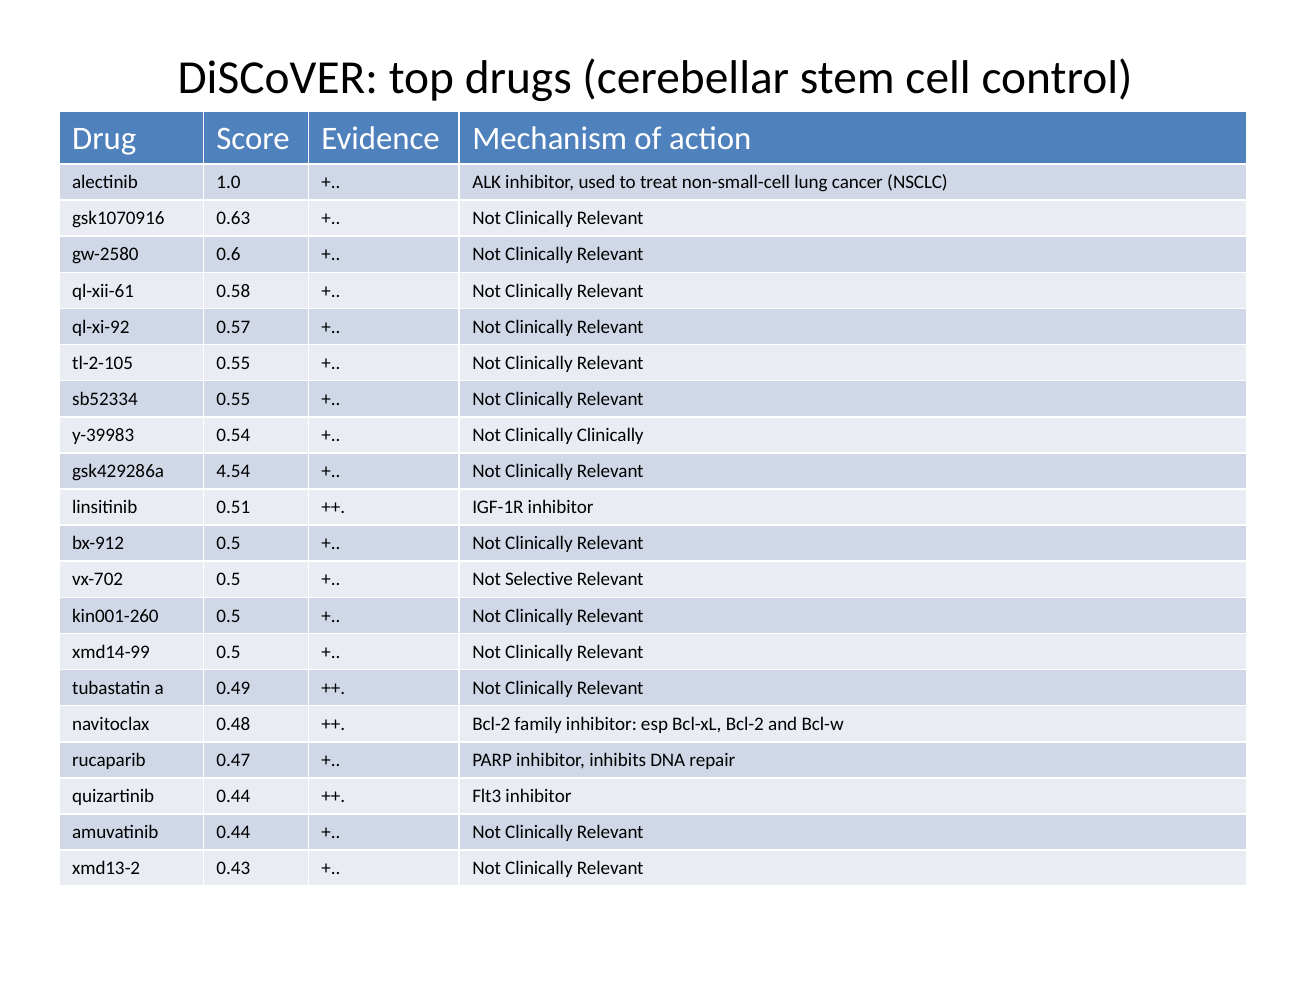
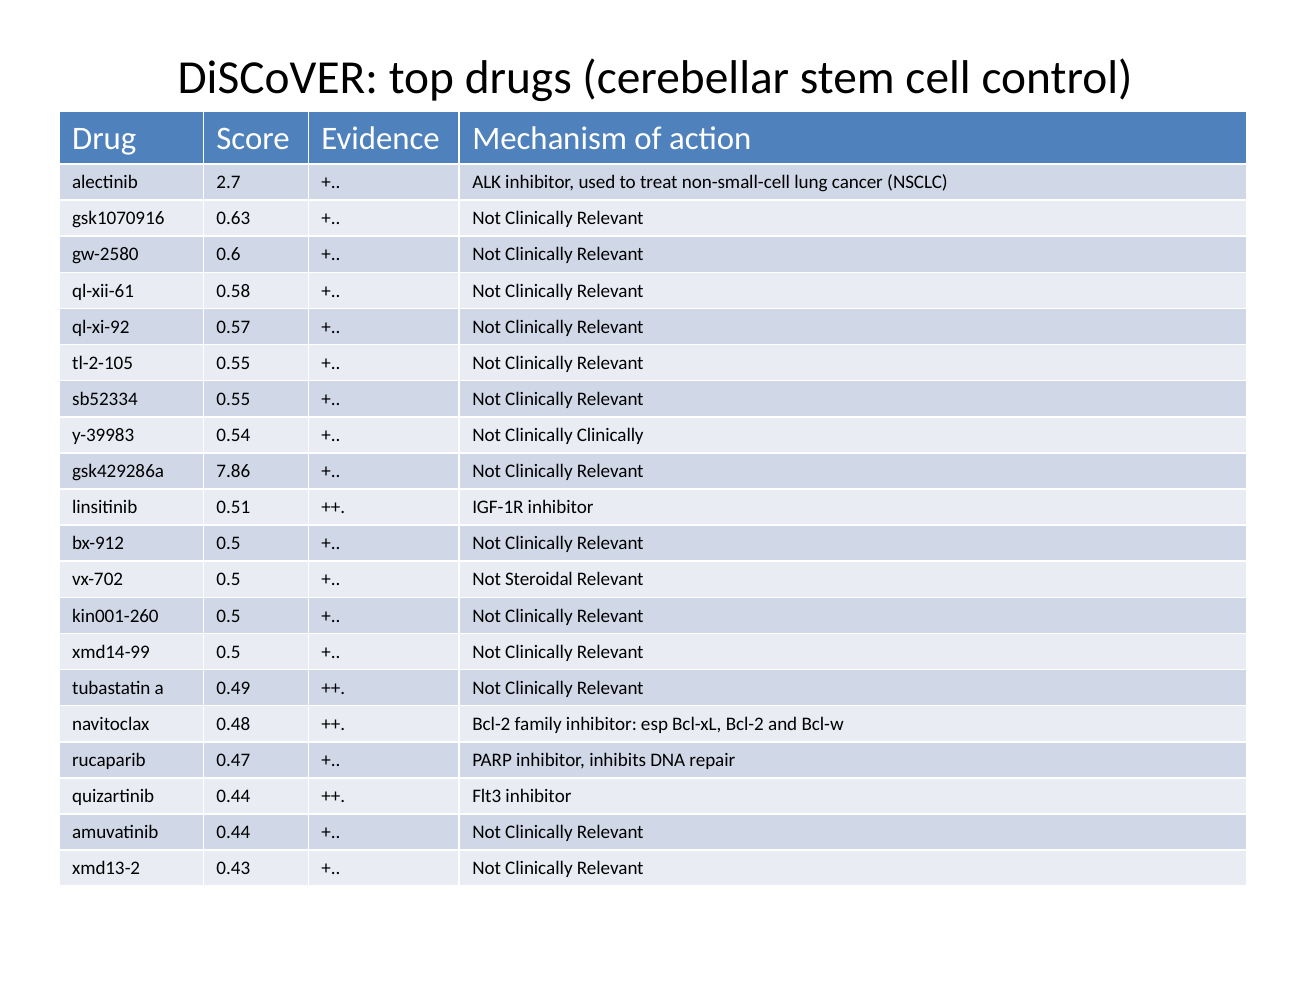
1.0: 1.0 -> 2.7
4.54: 4.54 -> 7.86
Selective: Selective -> Steroidal
